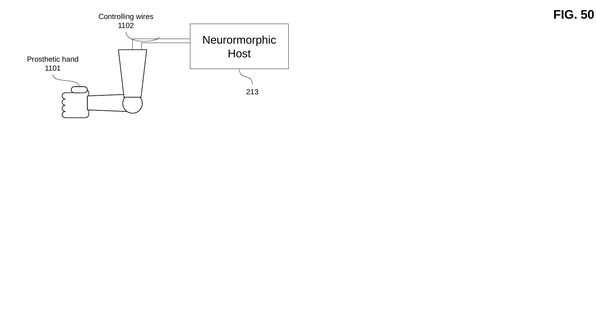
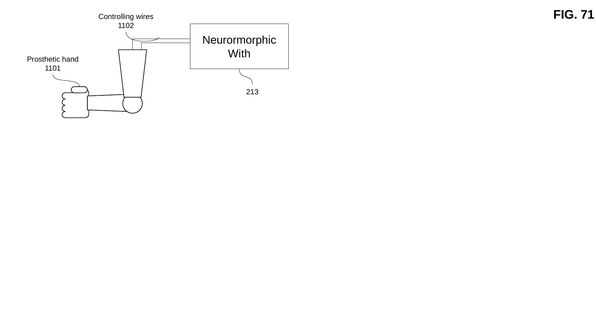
50: 50 -> 71
Host: Host -> With
